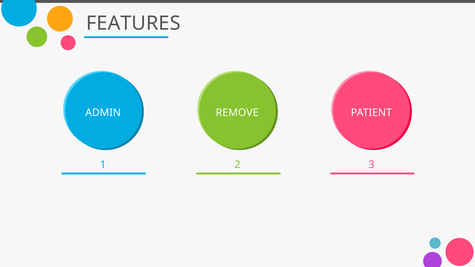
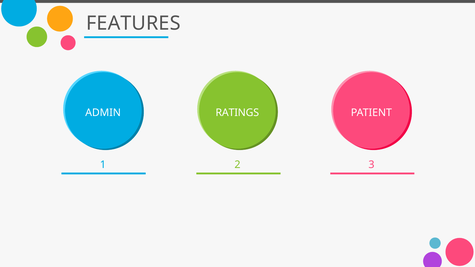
REMOVE: REMOVE -> RATINGS
